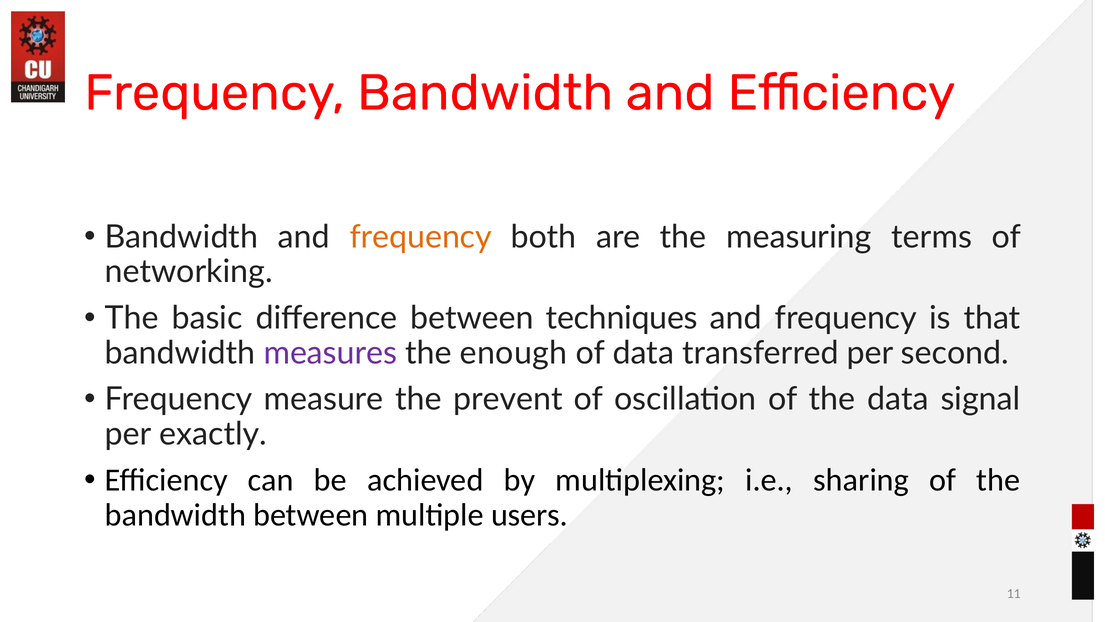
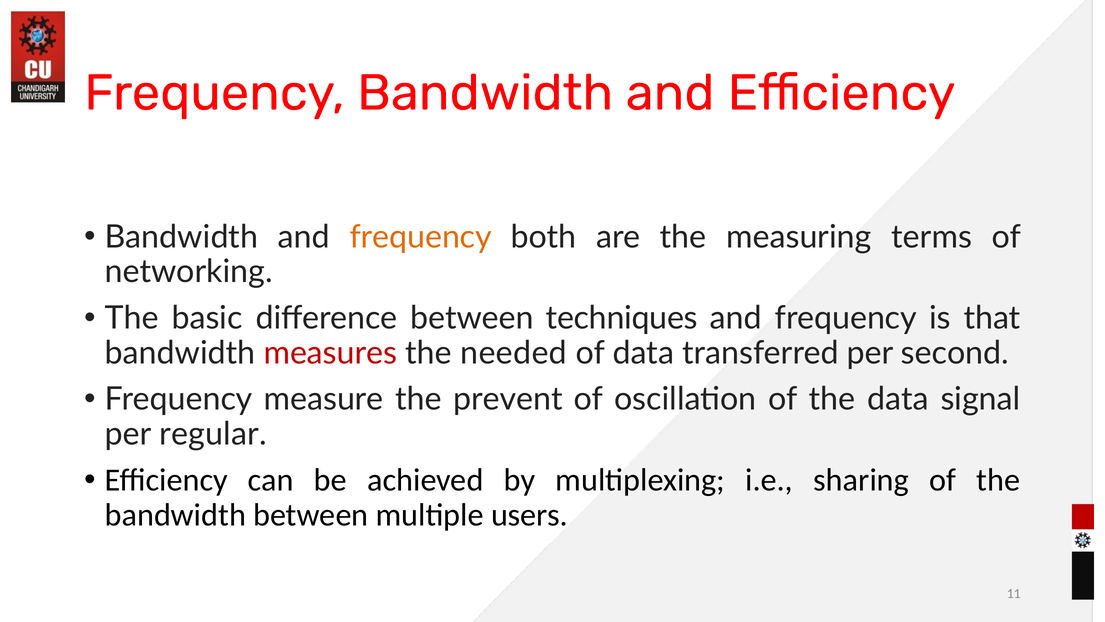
measures colour: purple -> red
enough: enough -> needed
exactly: exactly -> regular
